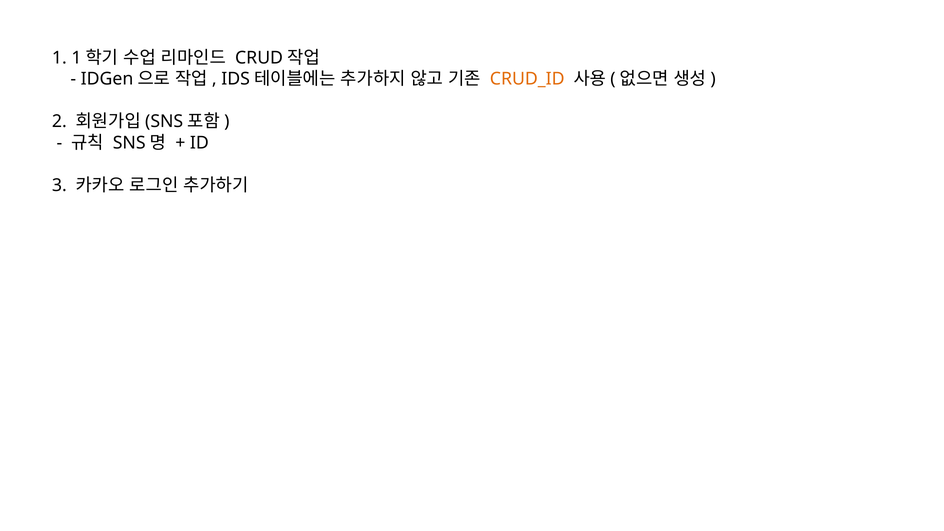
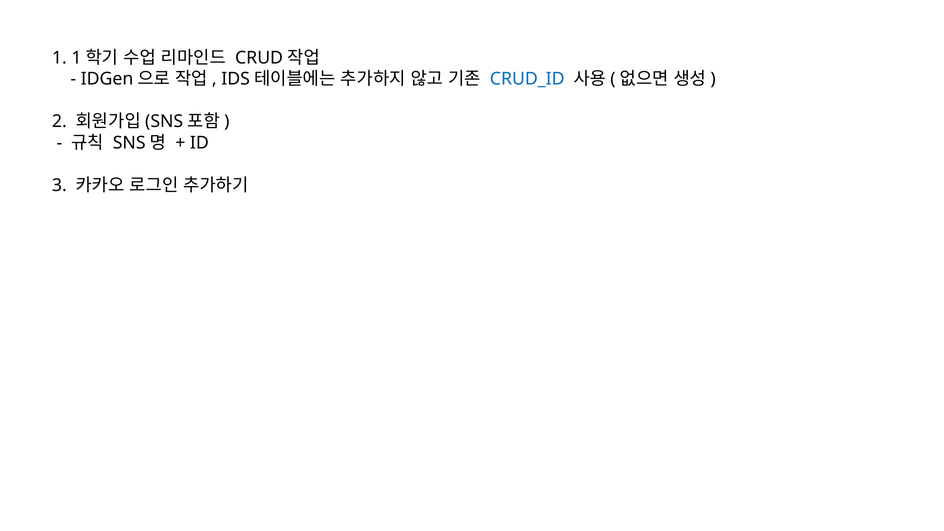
CRUD_ID colour: orange -> blue
